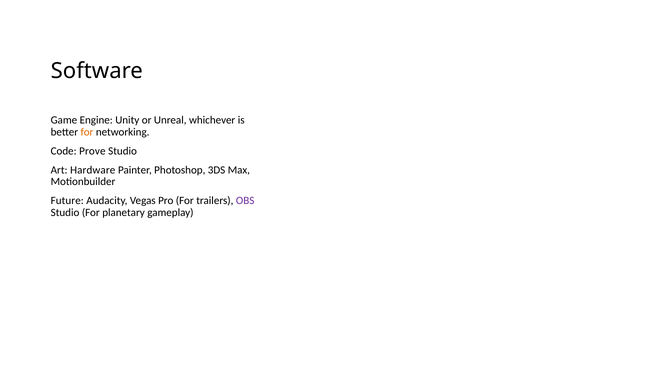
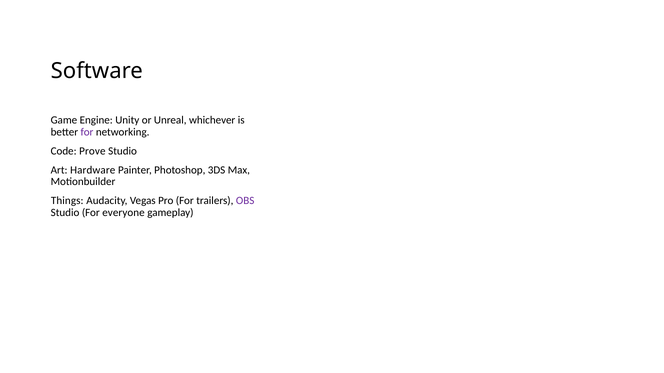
for at (87, 132) colour: orange -> purple
Future: Future -> Things
planetary: planetary -> everyone
